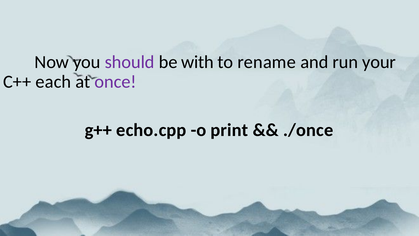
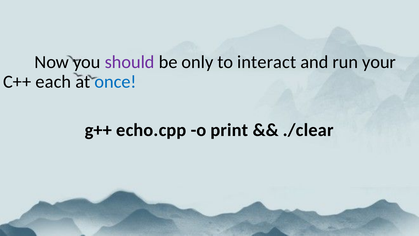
with: with -> only
rename: rename -> interact
once colour: purple -> blue
./once: ./once -> ./clear
